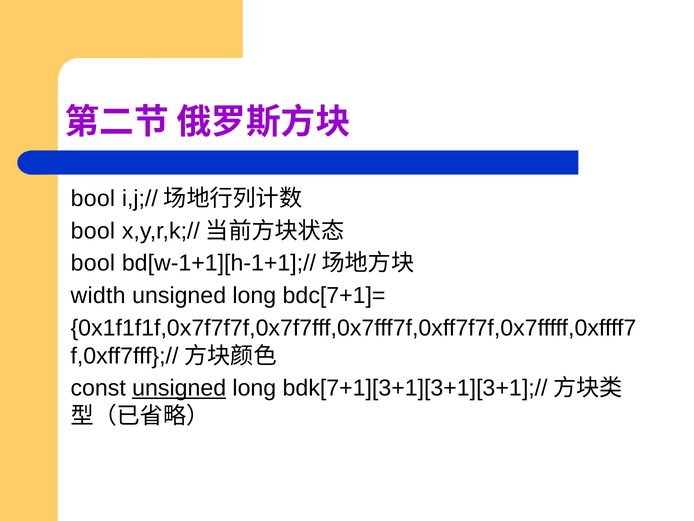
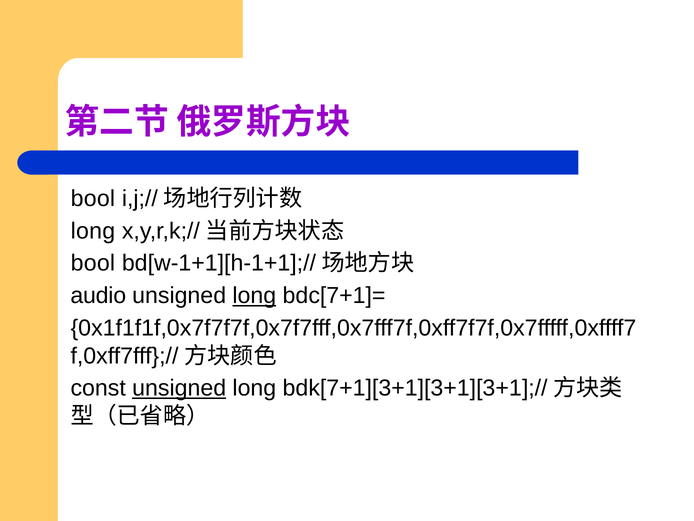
bool at (93, 231): bool -> long
width: width -> audio
long at (254, 295) underline: none -> present
